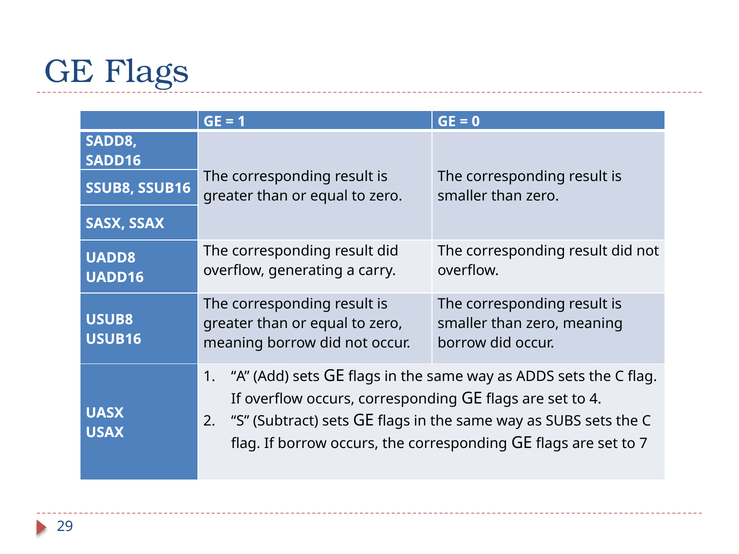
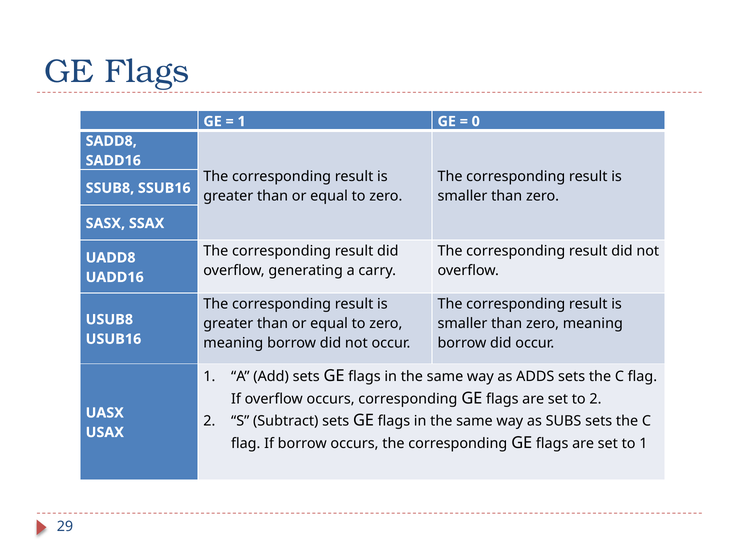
to 4: 4 -> 2
to 7: 7 -> 1
